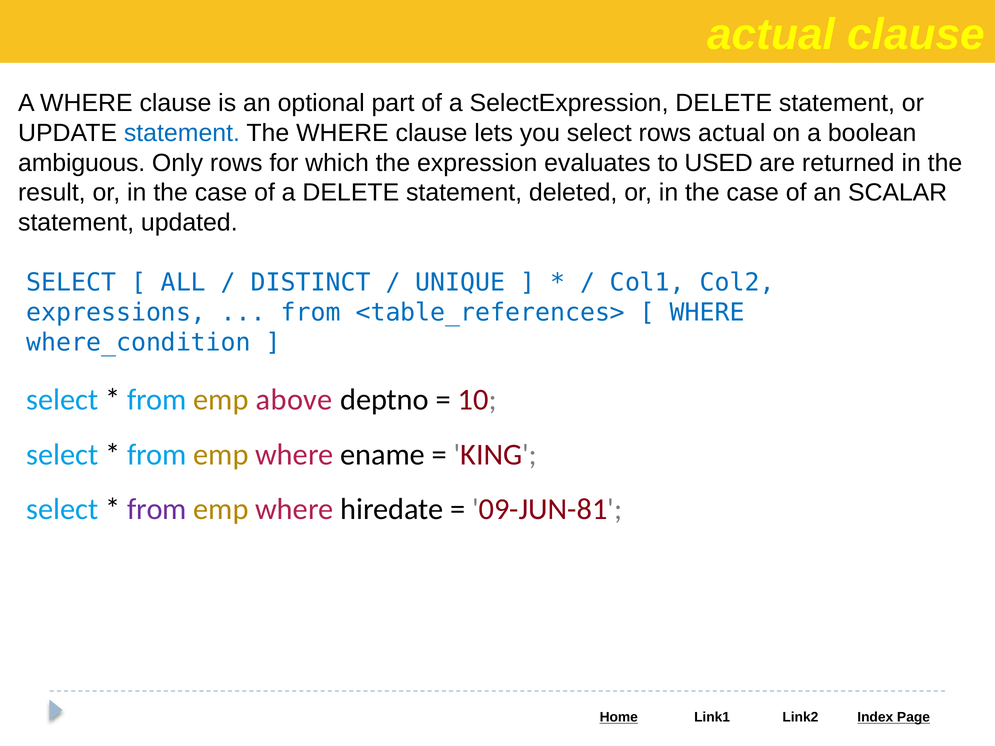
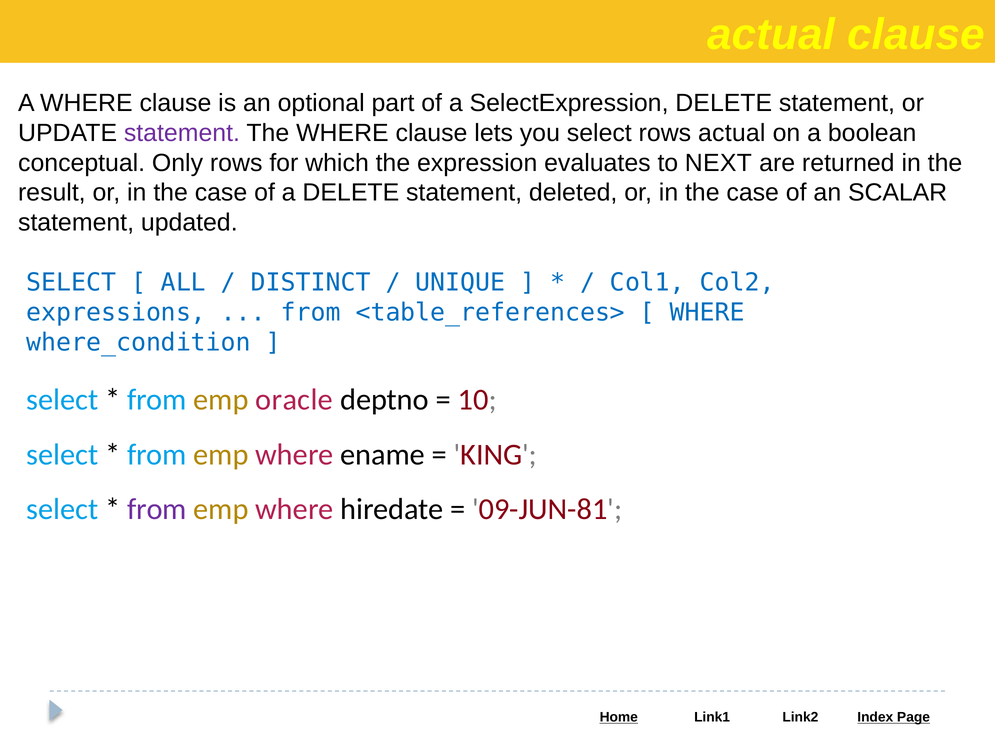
statement at (182, 133) colour: blue -> purple
ambiguous: ambiguous -> conceptual
USED: USED -> NEXT
above: above -> oracle
